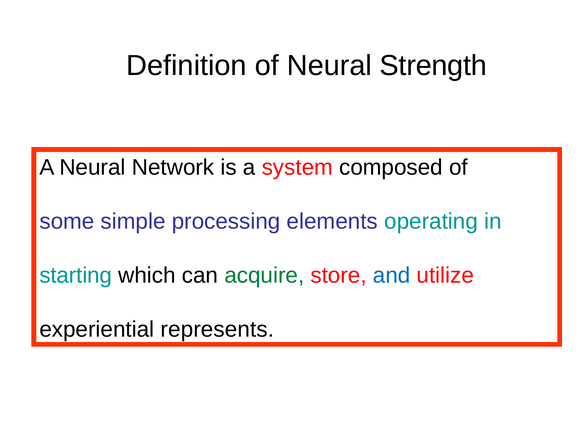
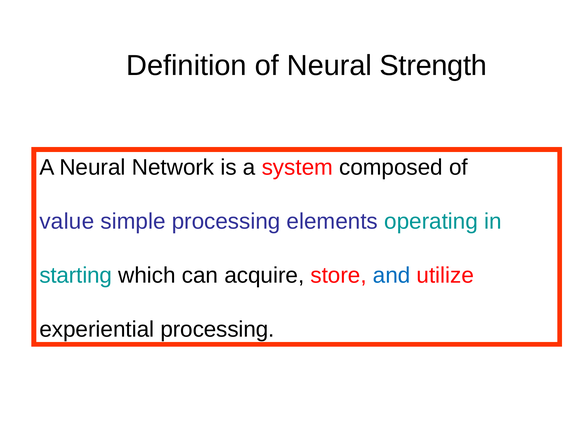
some: some -> value
acquire colour: green -> black
experiential represents: represents -> processing
